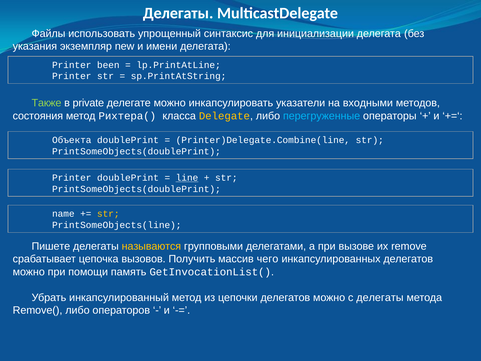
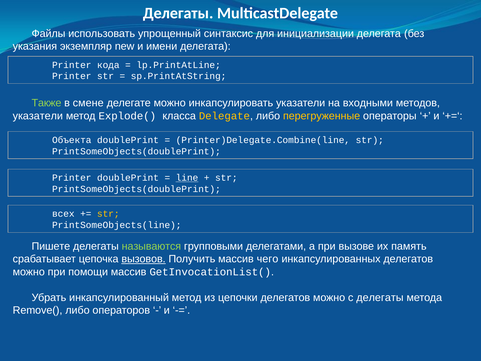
been: been -> кода
private: private -> смене
состояния at (38, 116): состояния -> указатели
Рихтера(: Рихтера( -> Explode(
перегруженные colour: light blue -> yellow
name: name -> всех
называются colour: yellow -> light green
remove: remove -> память
вызовов underline: none -> present
помощи память: память -> массив
